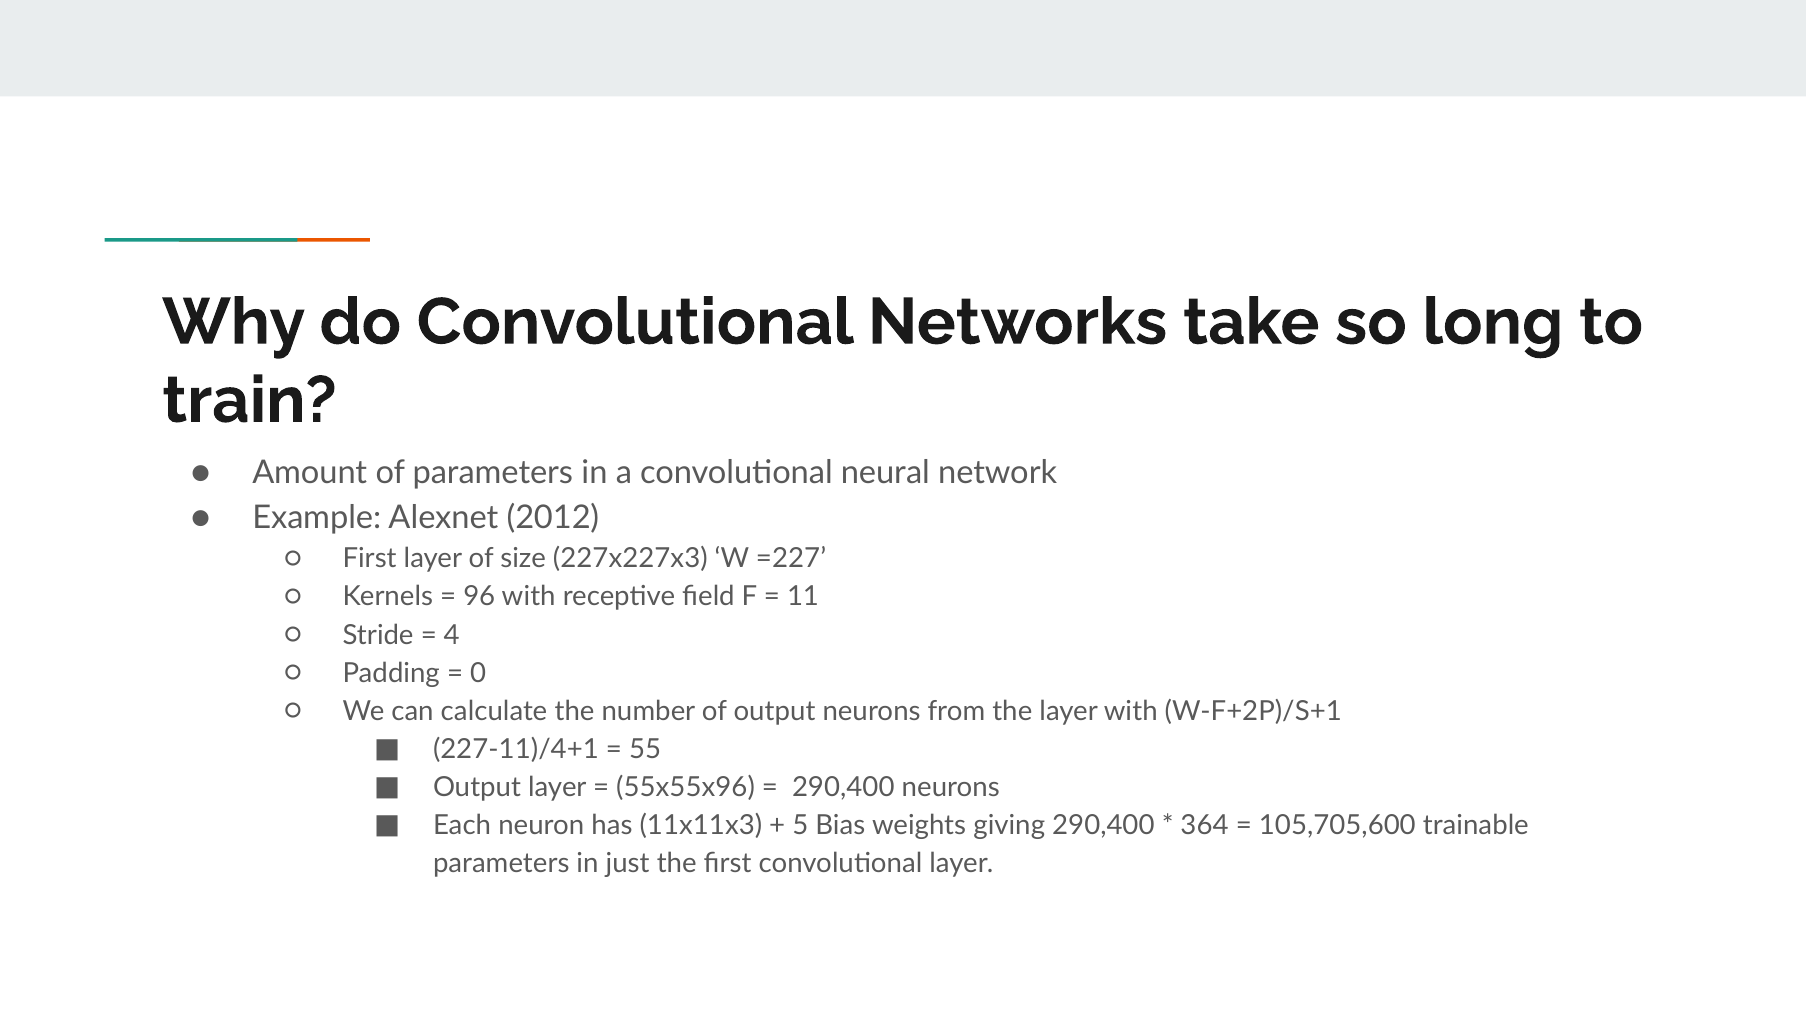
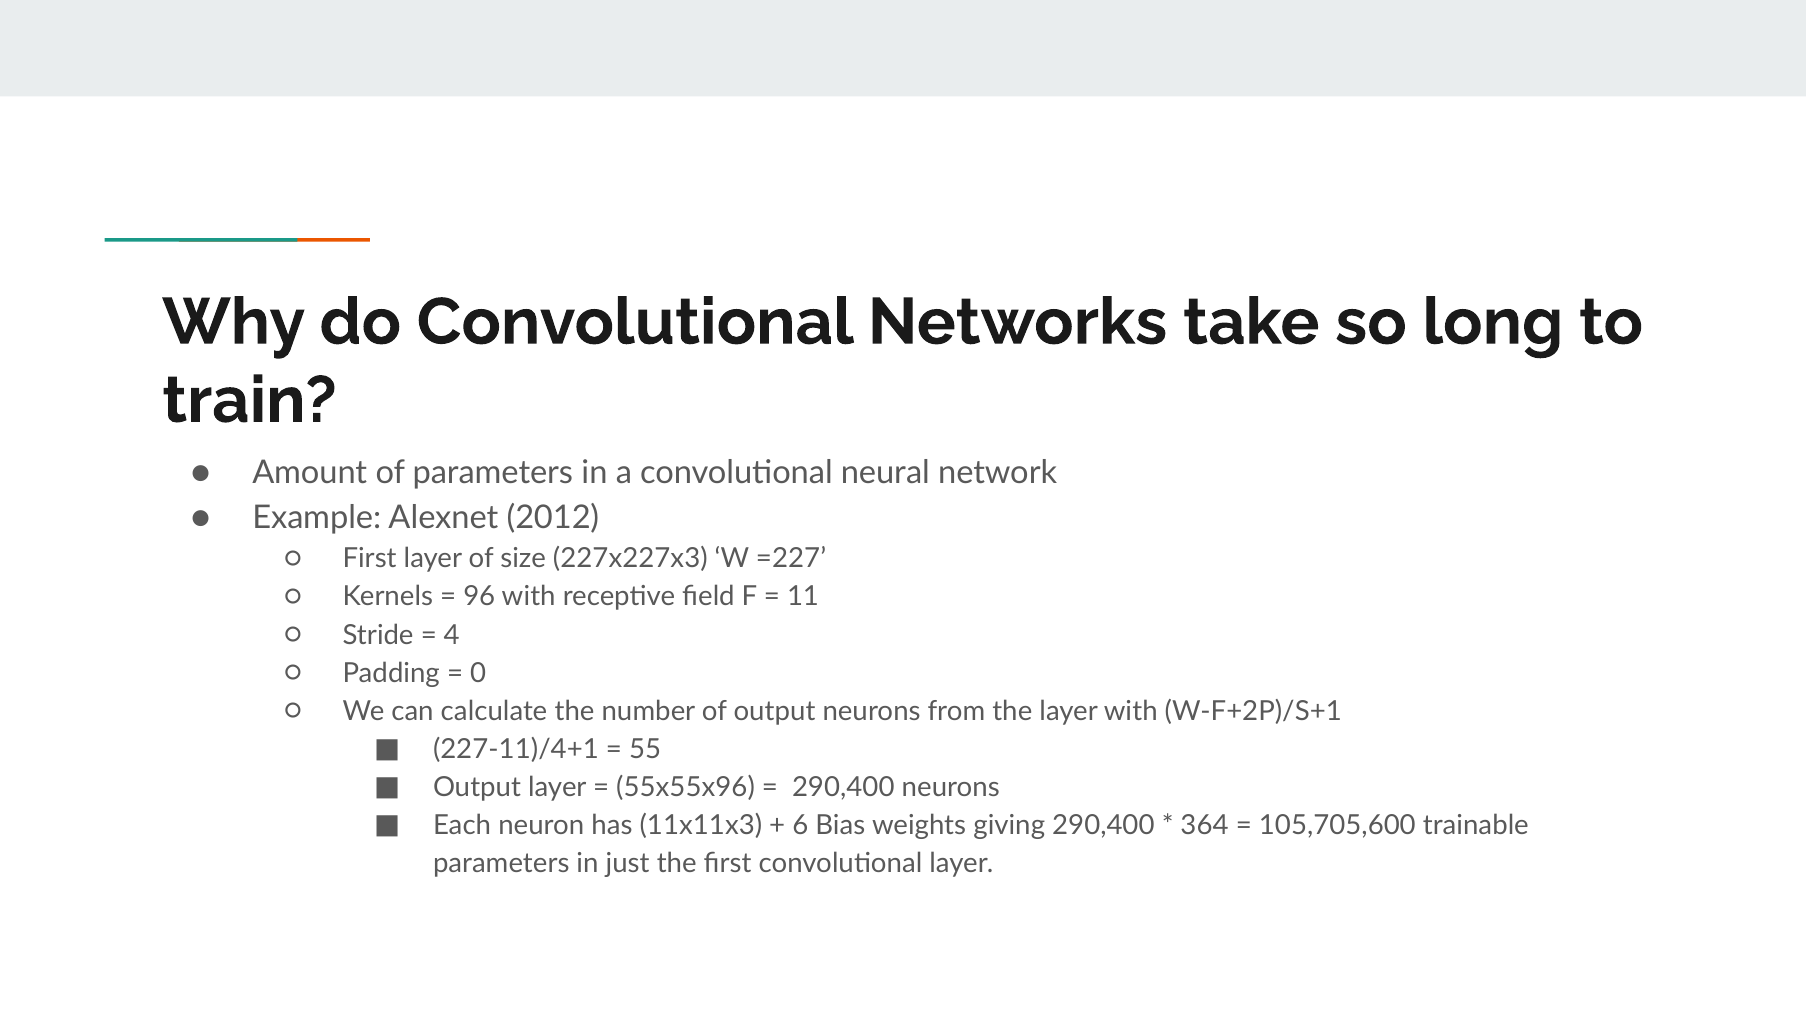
5: 5 -> 6
